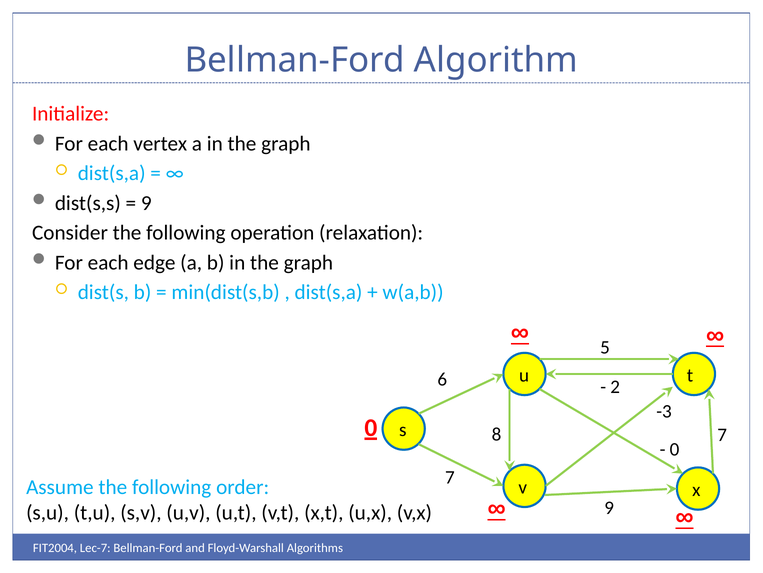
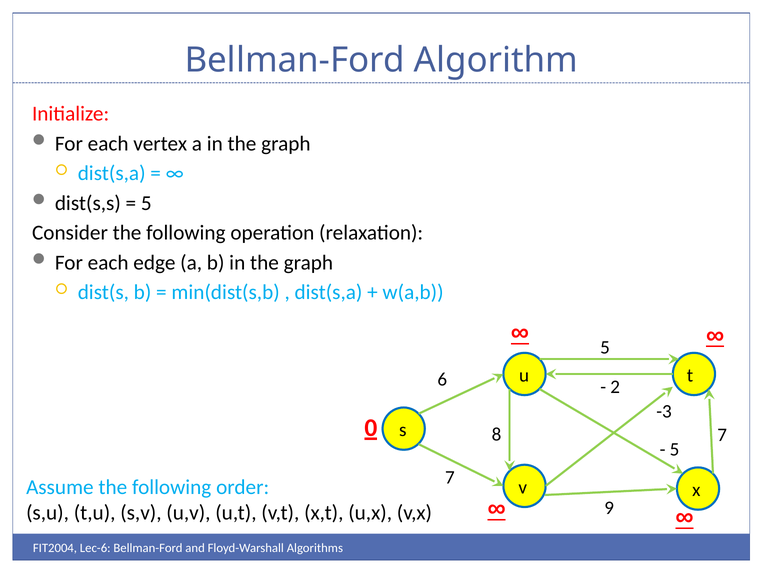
9 at (146, 203): 9 -> 5
0 at (674, 449): 0 -> 5
Lec-7: Lec-7 -> Lec-6
